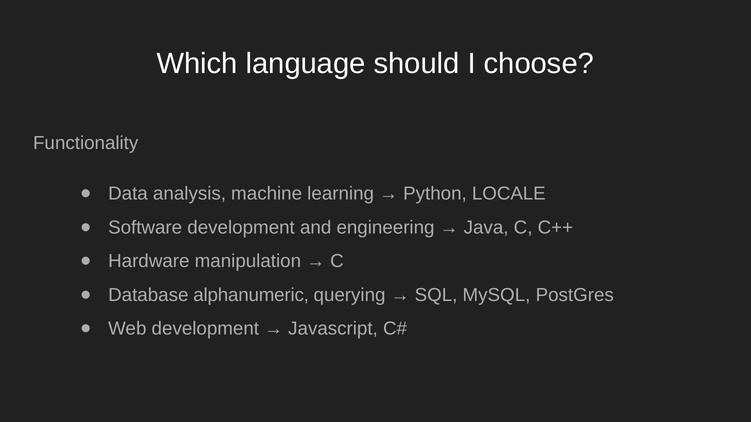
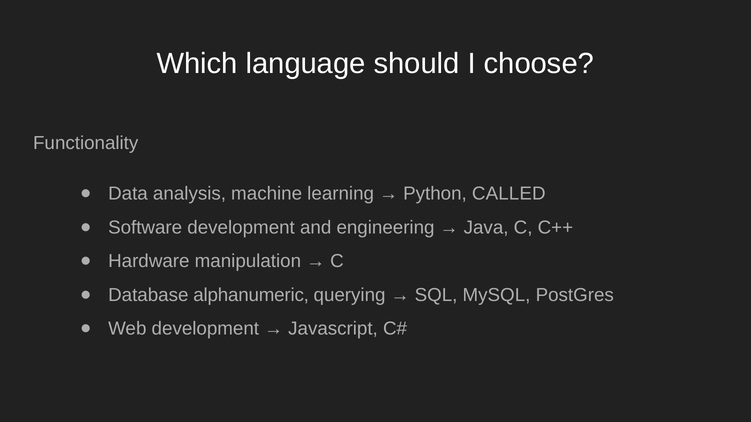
LOCALE: LOCALE -> CALLED
